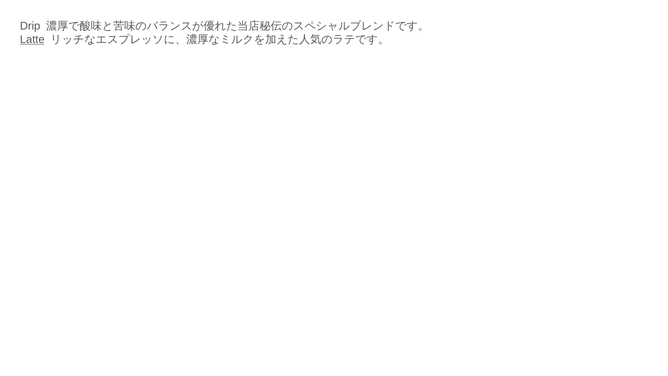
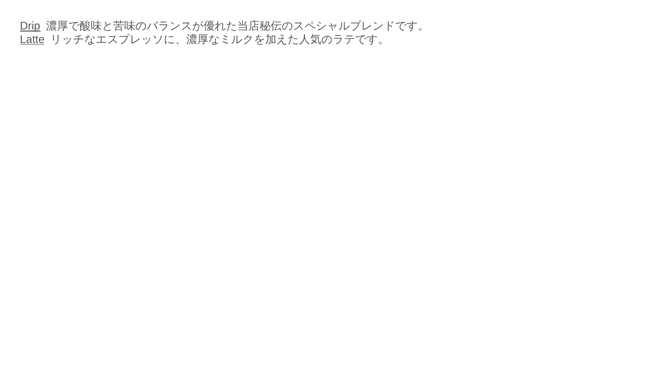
Drip underline: none -> present
